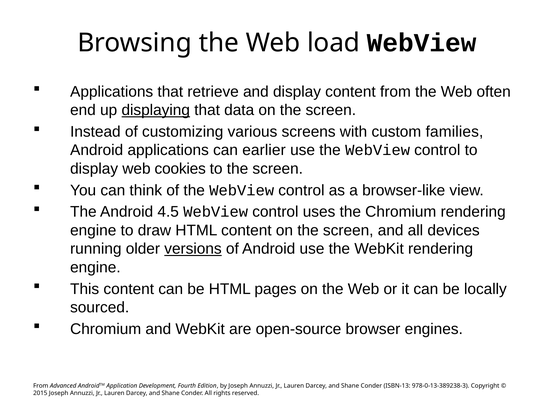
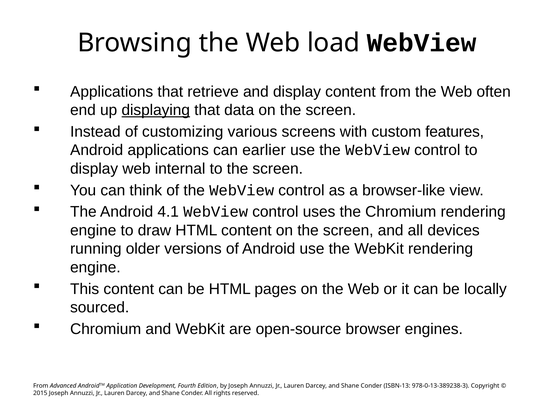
families: families -> features
cookies: cookies -> internal
4.5: 4.5 -> 4.1
versions underline: present -> none
